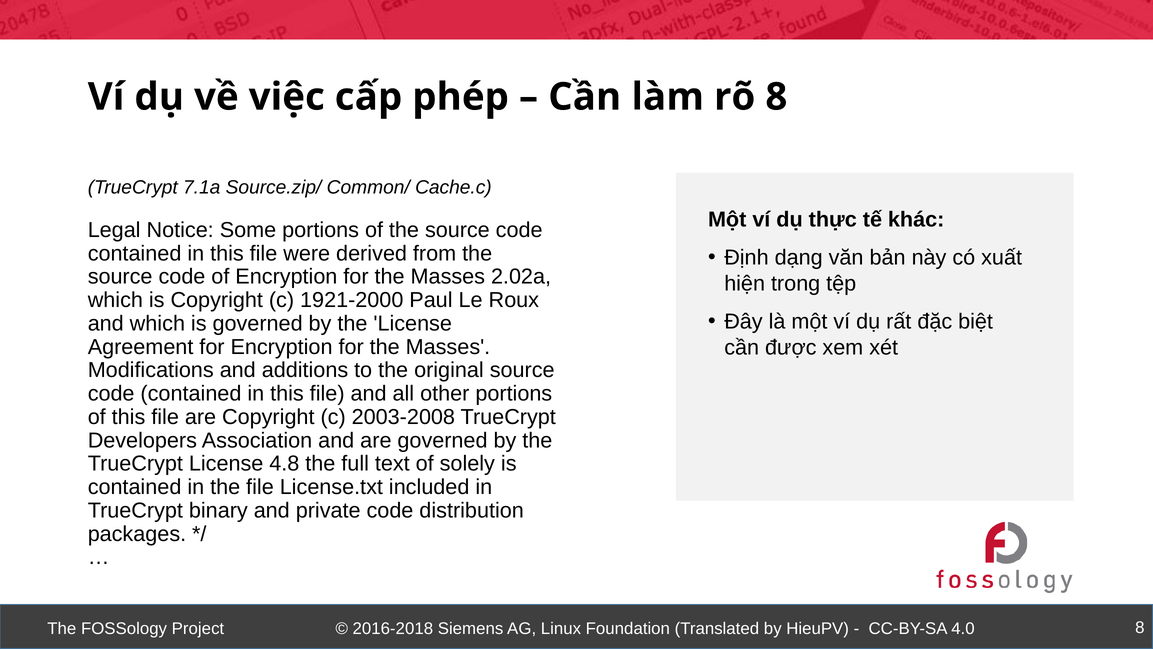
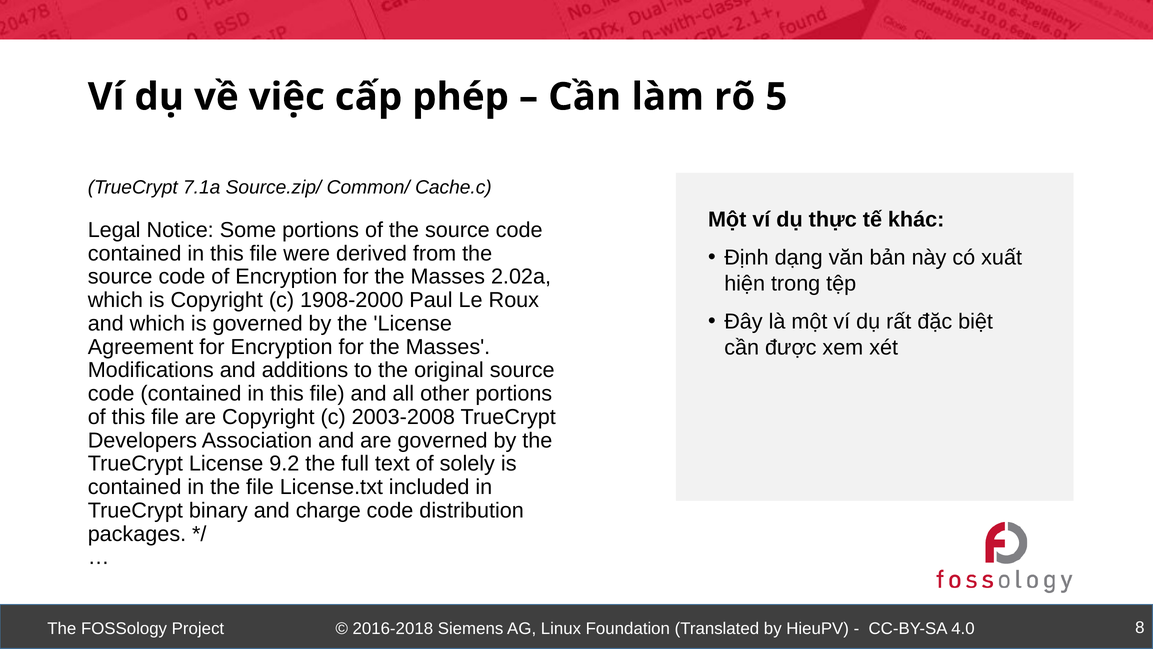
rõ 8: 8 -> 5
1921-2000: 1921-2000 -> 1908-2000
4.8: 4.8 -> 9.2
private: private -> charge
